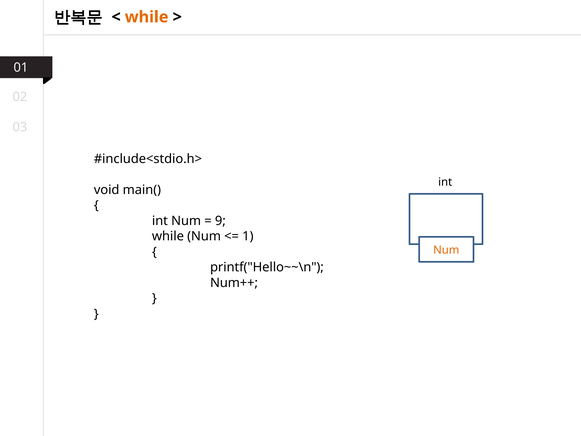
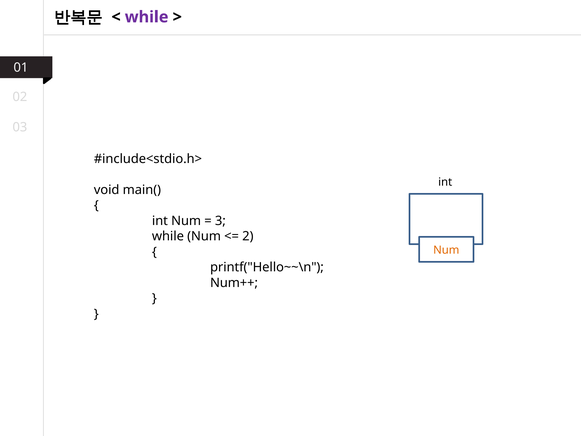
while at (147, 17) colour: orange -> purple
9: 9 -> 3
1: 1 -> 2
